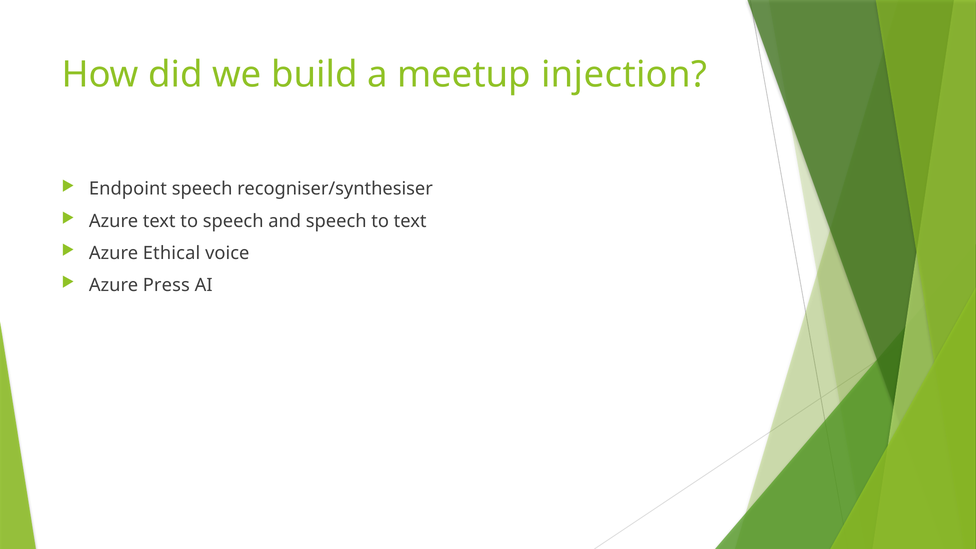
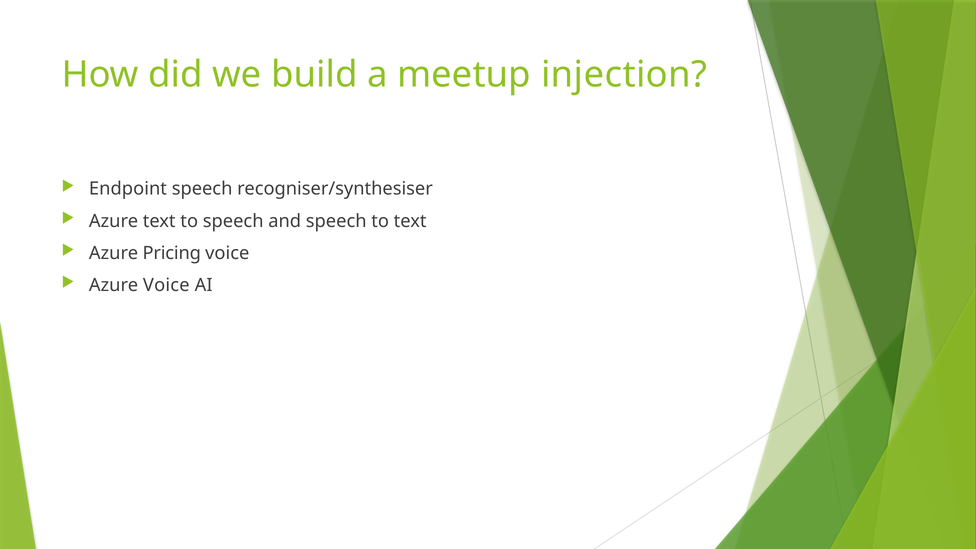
Ethical: Ethical -> Pricing
Azure Press: Press -> Voice
